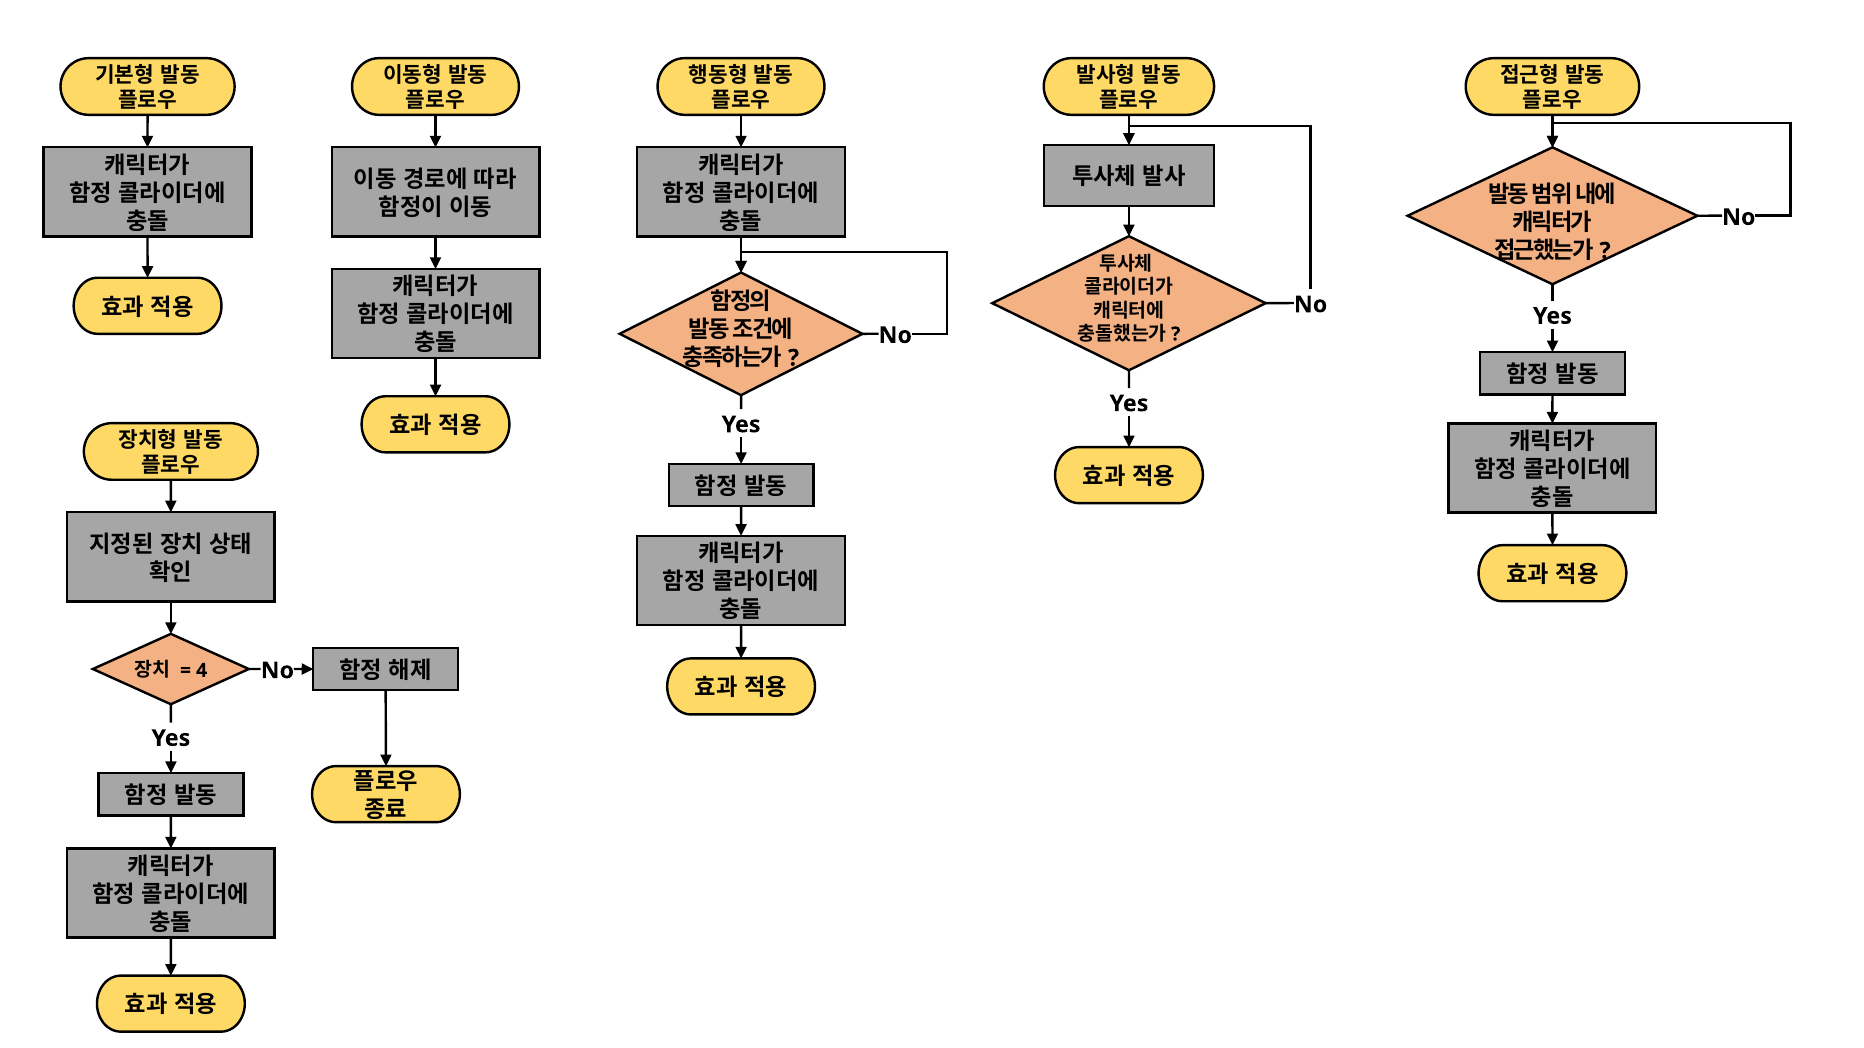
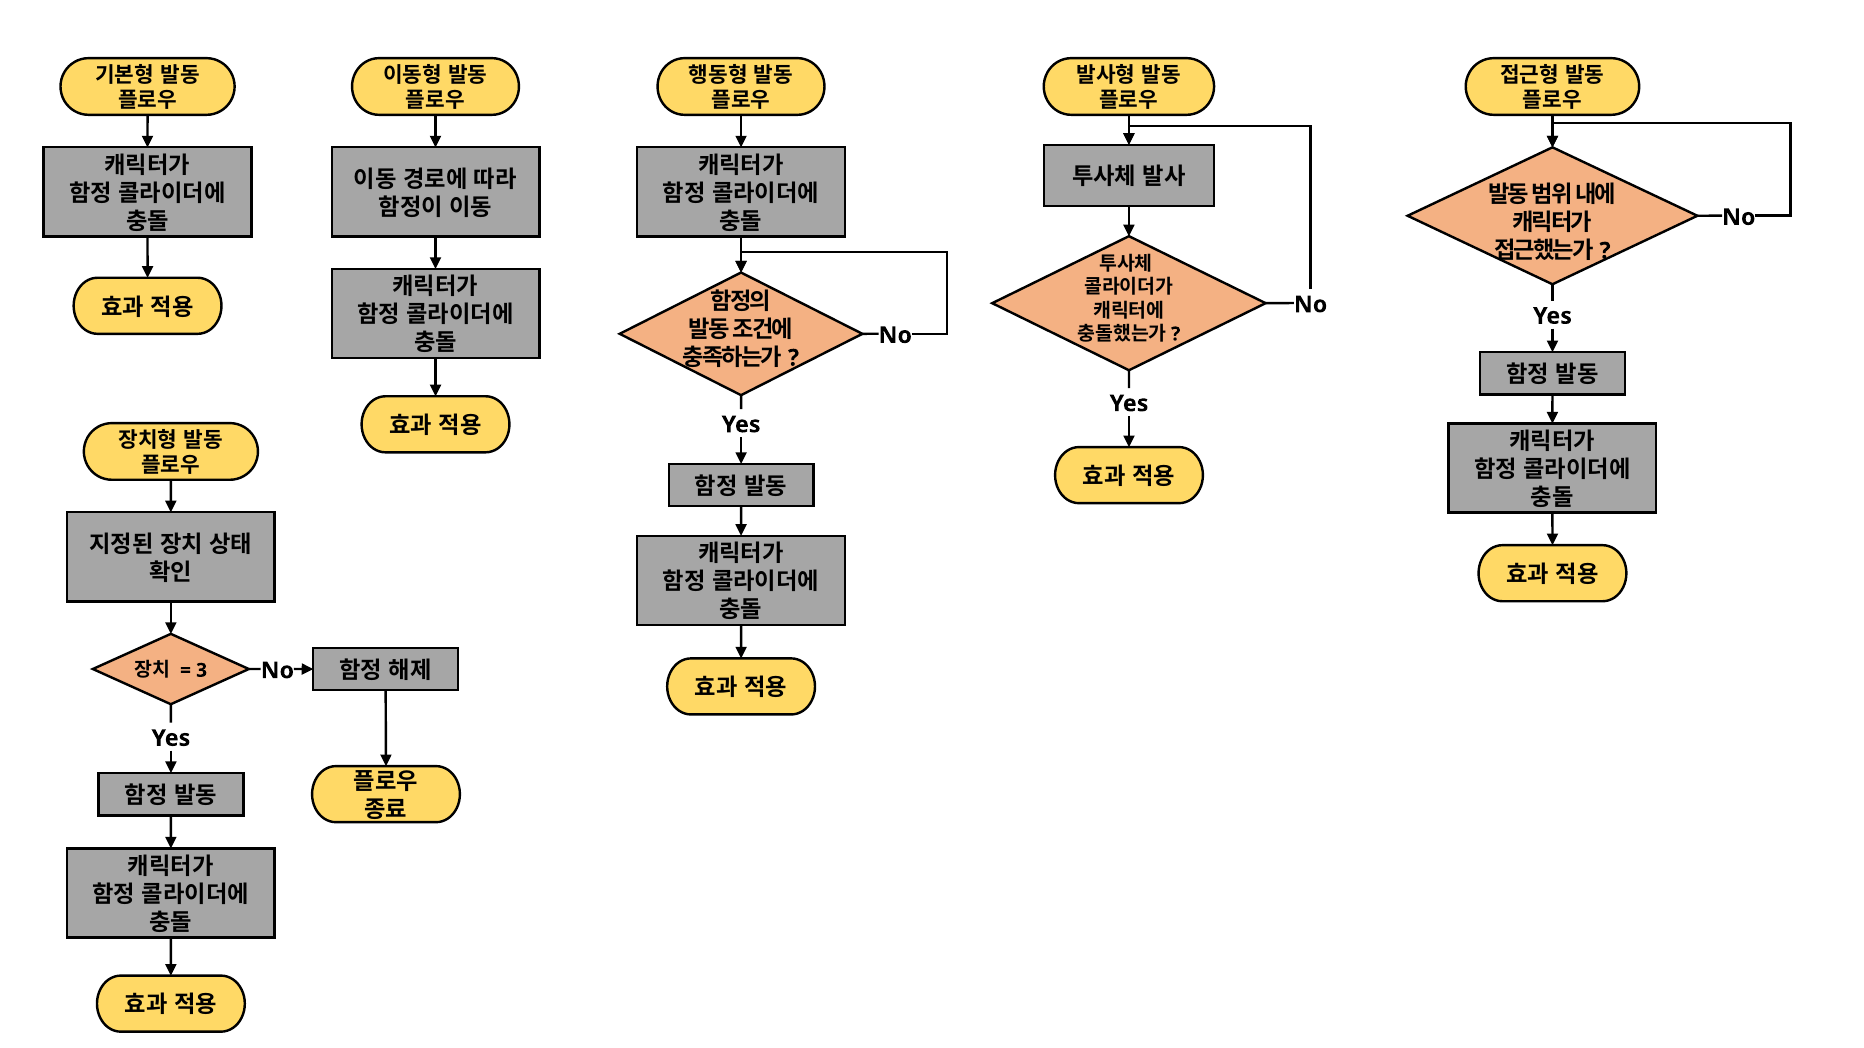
4: 4 -> 3
